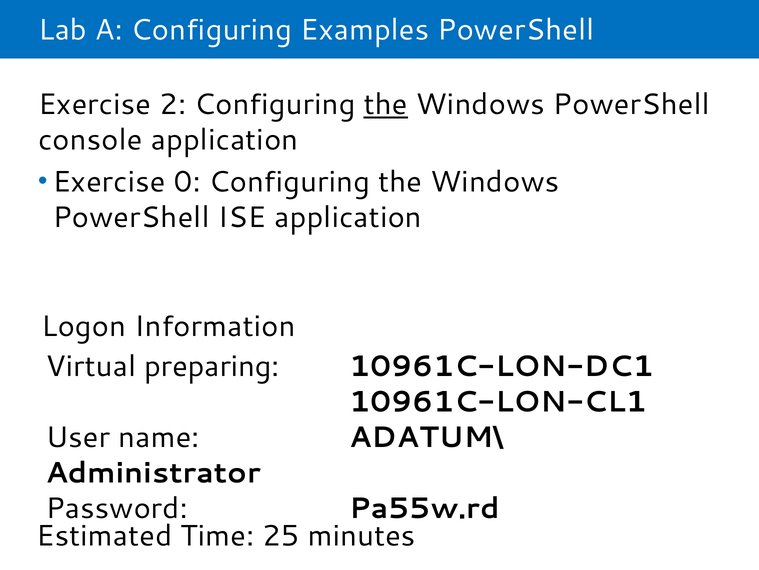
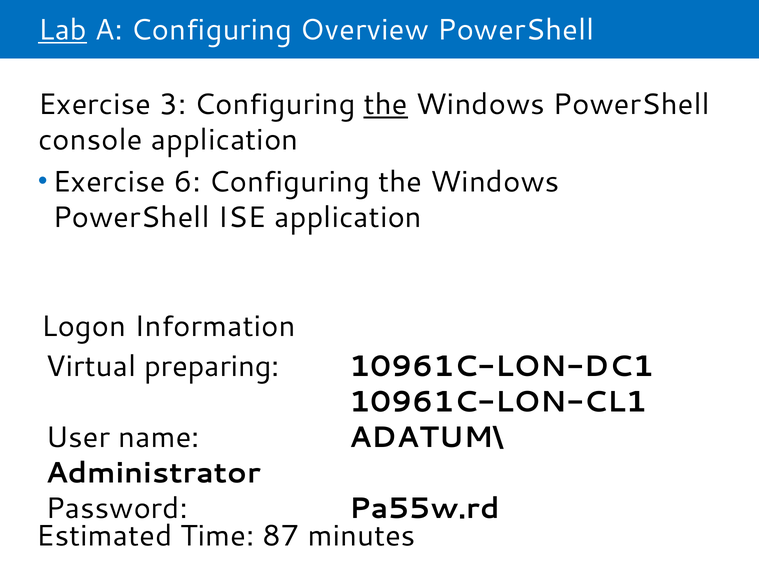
Lab underline: none -> present
Examples: Examples -> Overview
2: 2 -> 3
0: 0 -> 6
25: 25 -> 87
